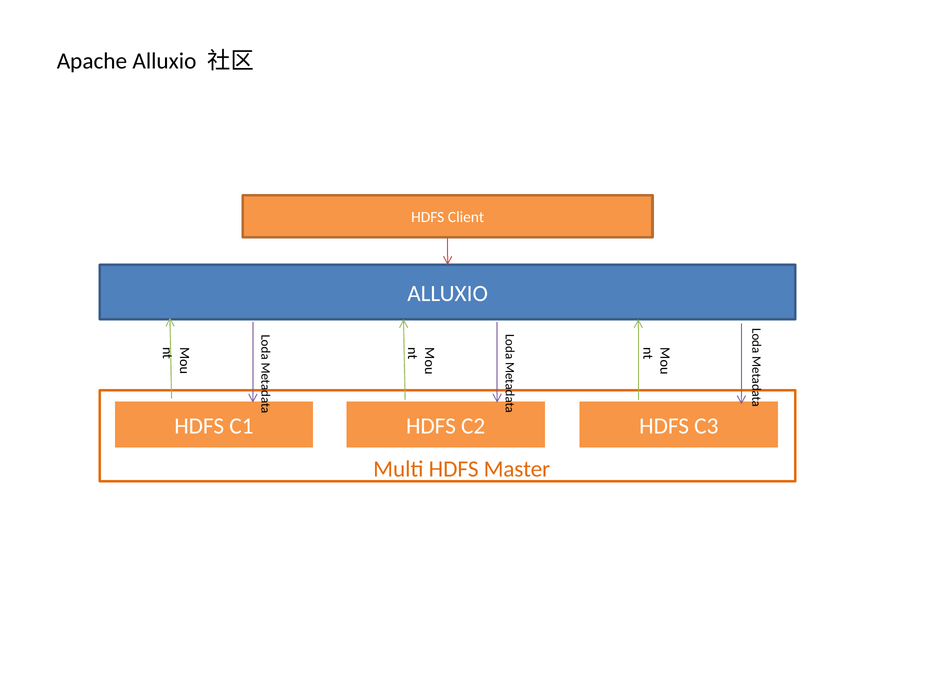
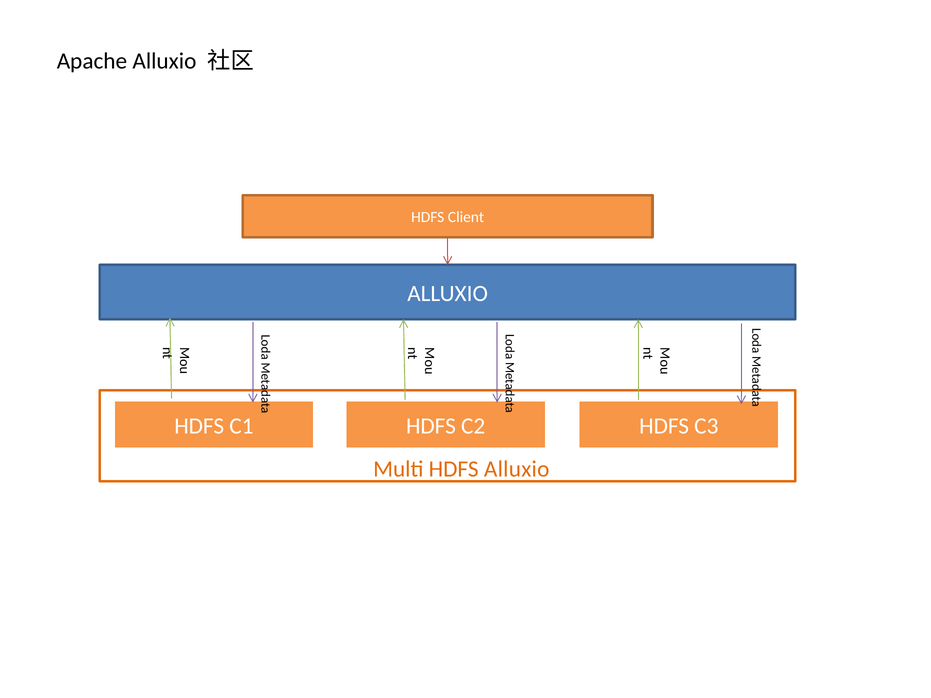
HDFS Master: Master -> Alluxio
